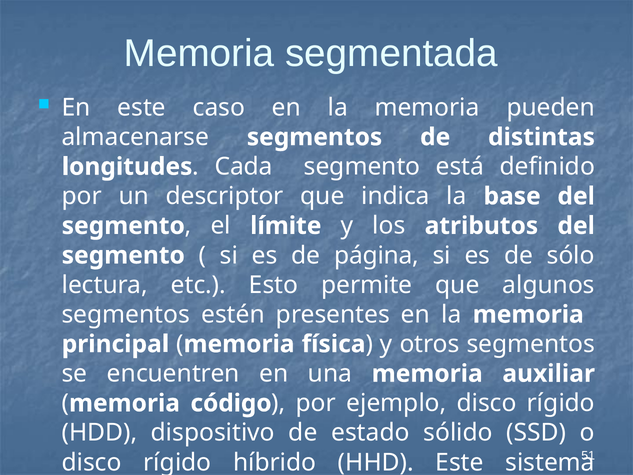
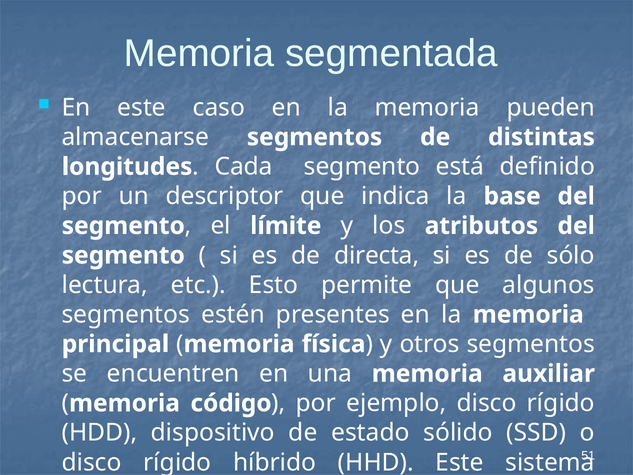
página: página -> directa
